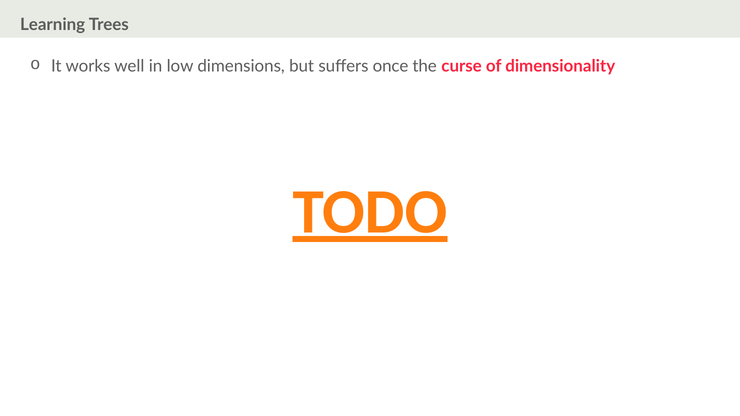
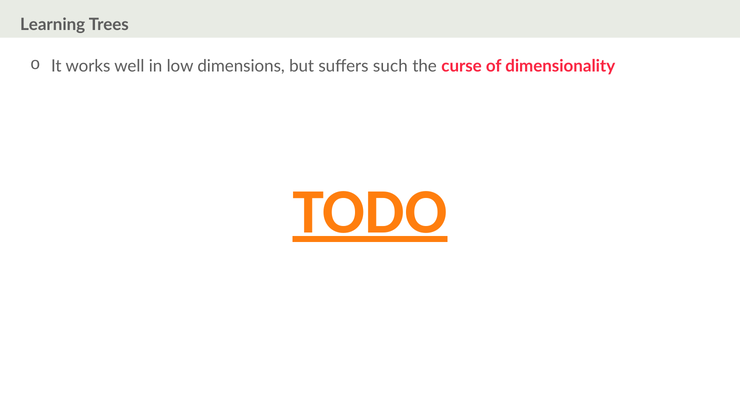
once: once -> such
